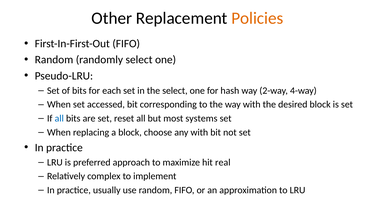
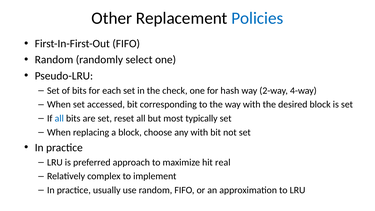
Policies colour: orange -> blue
the select: select -> check
systems: systems -> typically
